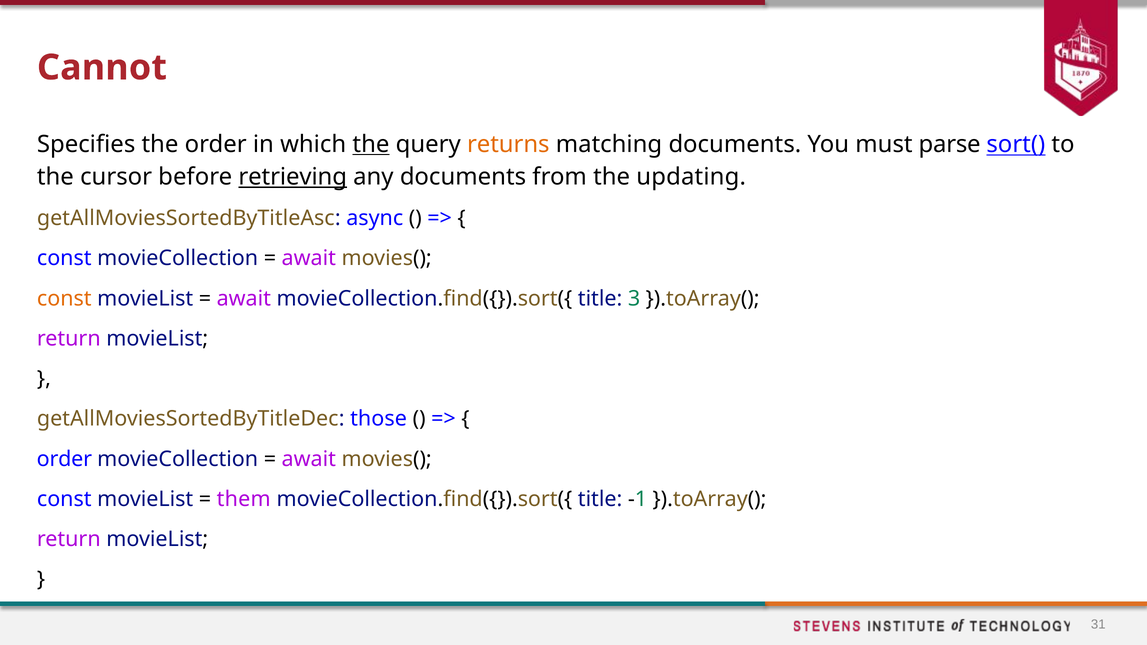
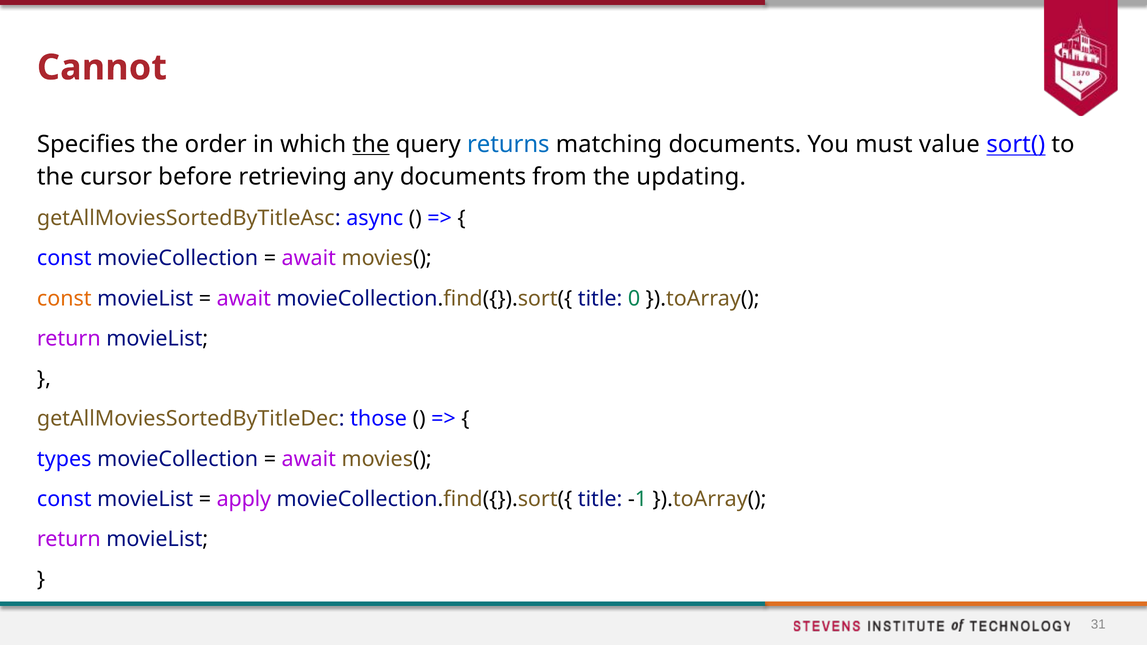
returns colour: orange -> blue
parse: parse -> value
retrieving underline: present -> none
3: 3 -> 0
order at (64, 459): order -> types
them: them -> apply
